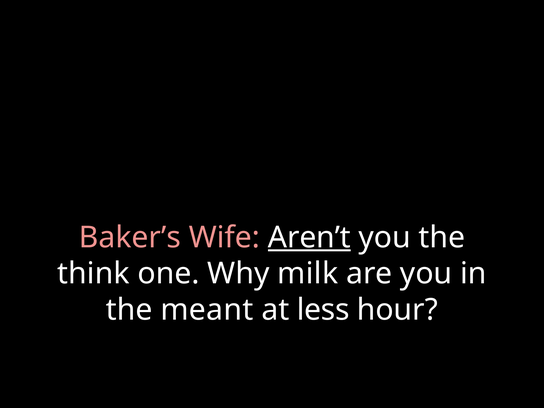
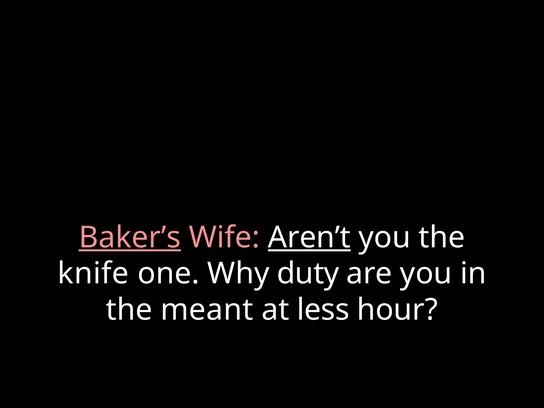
Baker’s underline: none -> present
think: think -> knife
milk: milk -> duty
